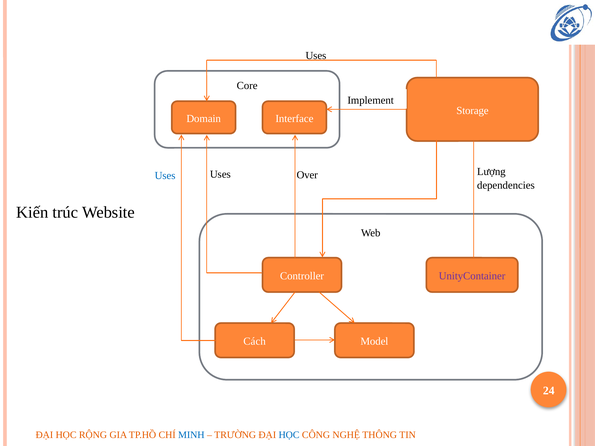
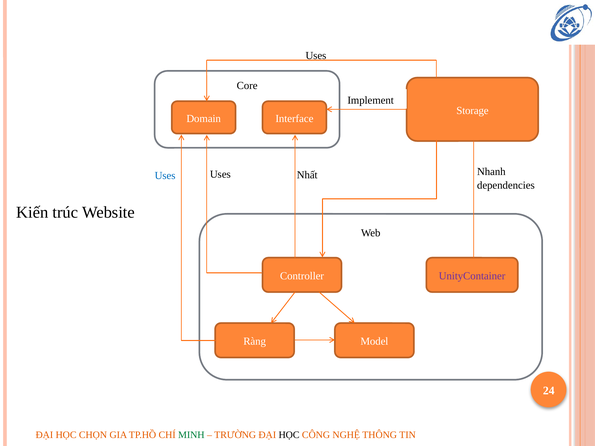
Over: Over -> Nhất
Lượng: Lượng -> Nhanh
Cách: Cách -> Ràng
RỘNG: RỘNG -> CHỌN
MINH colour: blue -> green
HỌC at (289, 435) colour: blue -> black
